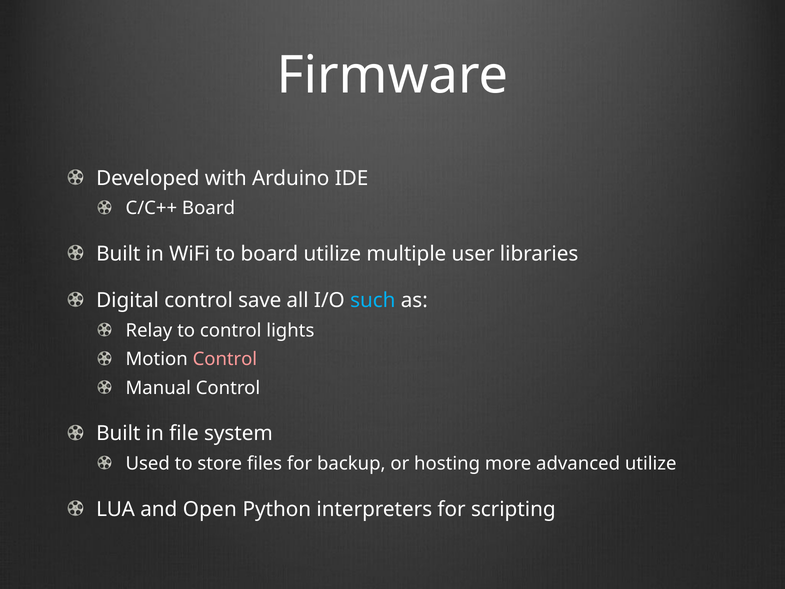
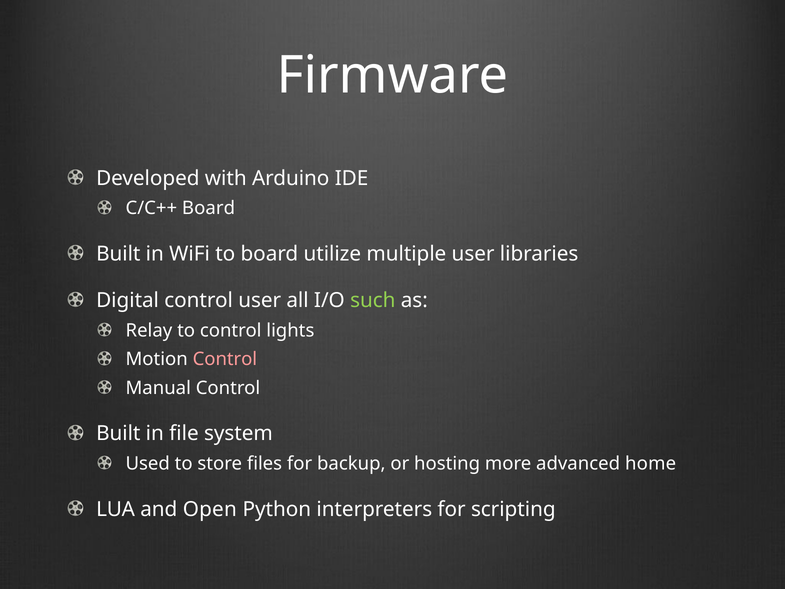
control save: save -> user
such colour: light blue -> light green
advanced utilize: utilize -> home
